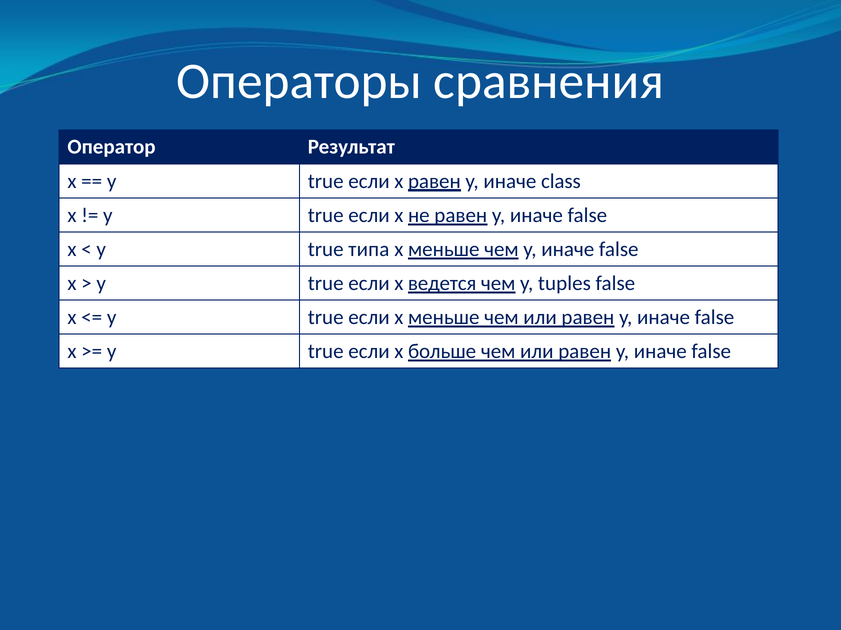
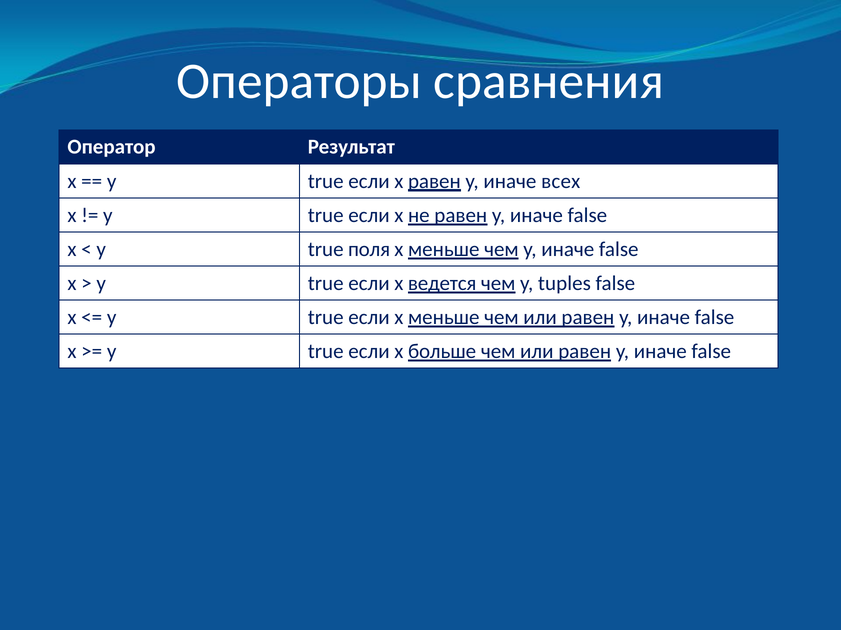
class: class -> всех
типа: типа -> поля
